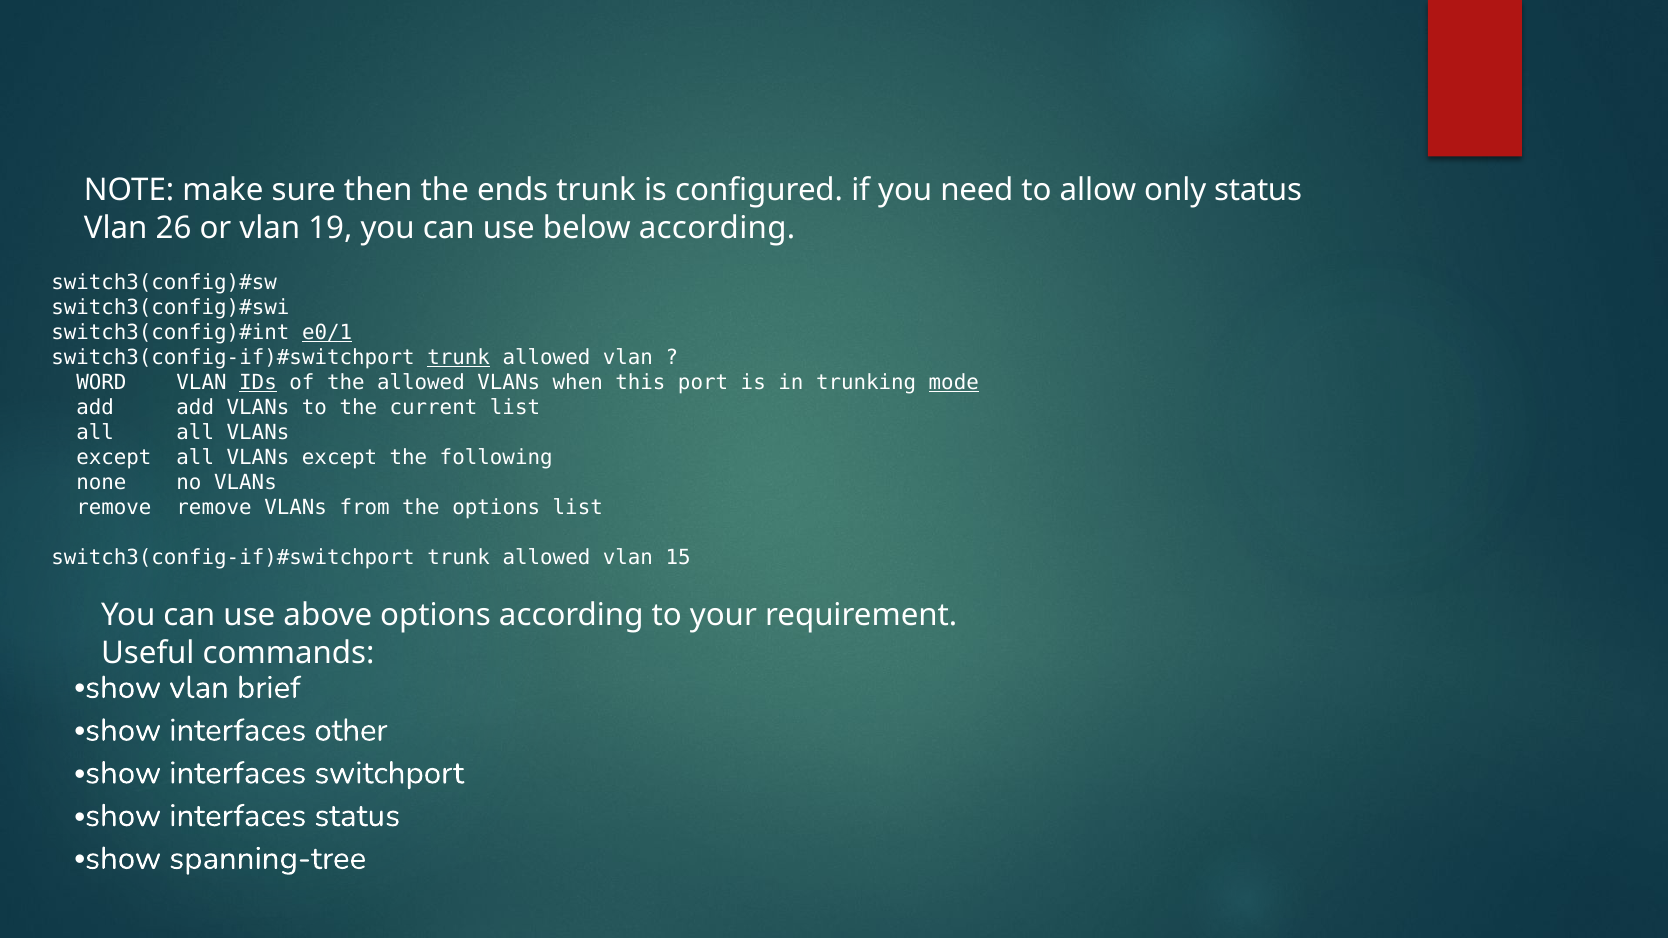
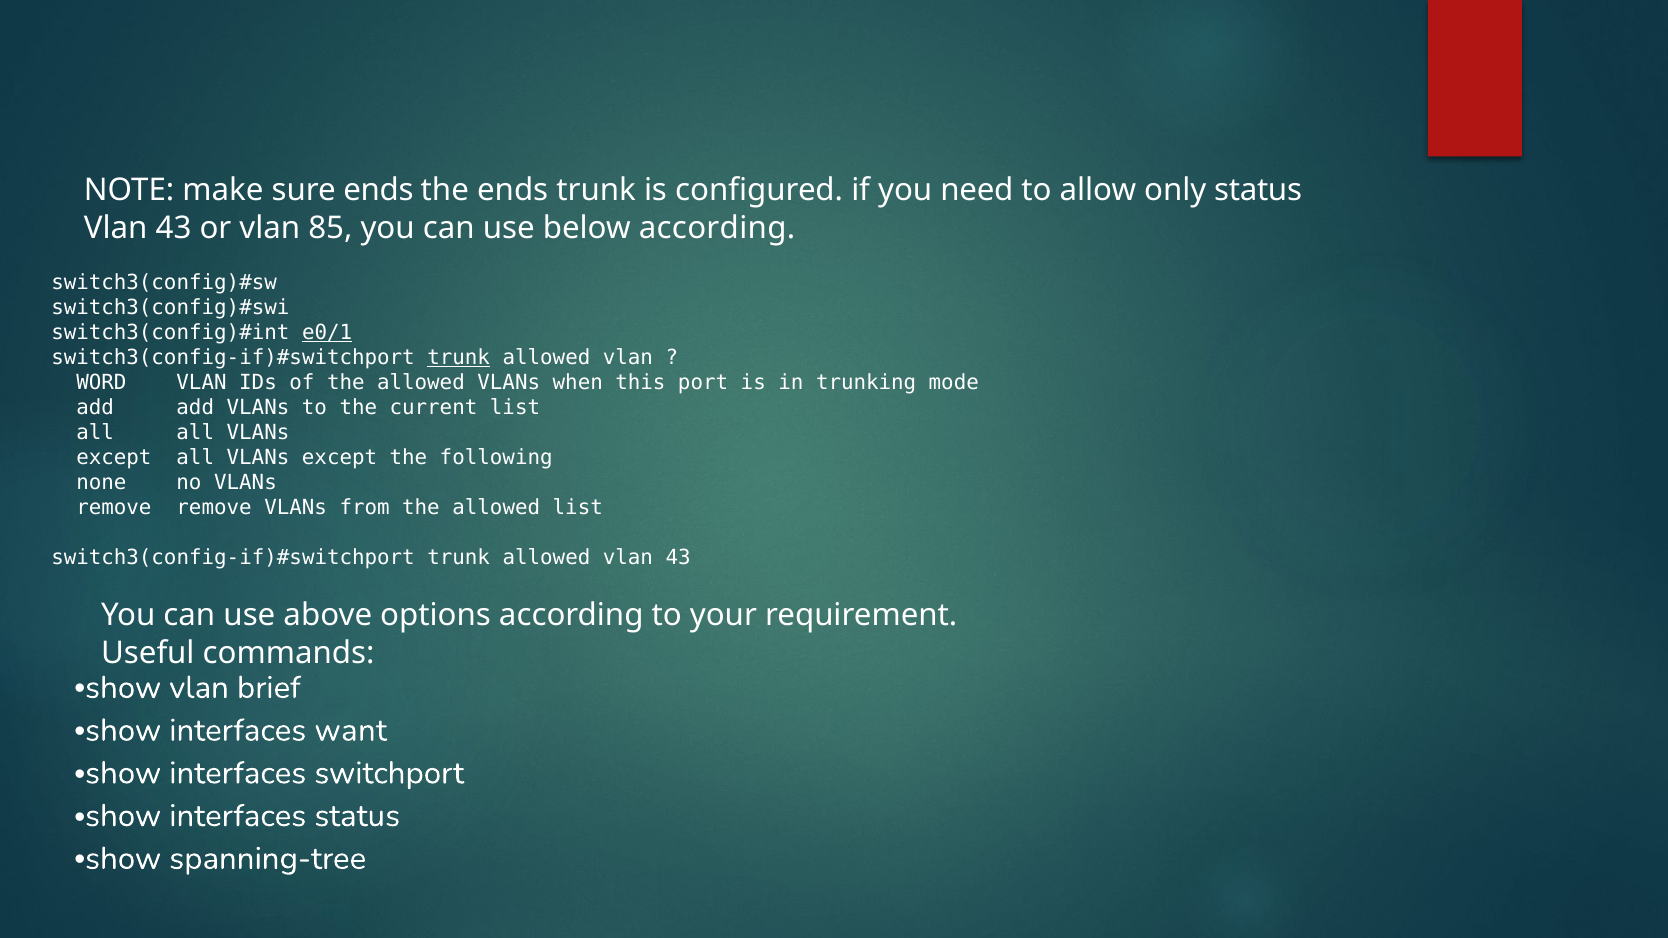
sure then: then -> ends
26 at (174, 228): 26 -> 43
19: 19 -> 85
IDs underline: present -> none
mode underline: present -> none
from the options: options -> allowed
allowed vlan 15: 15 -> 43
other: other -> want
